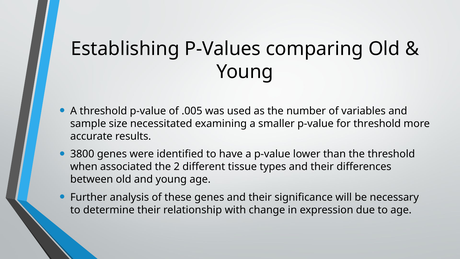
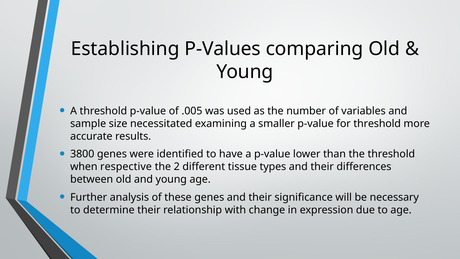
associated: associated -> respective
